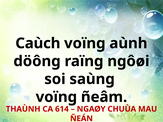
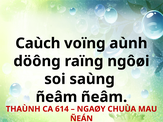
voïng at (56, 97): voïng -> ñeâm
